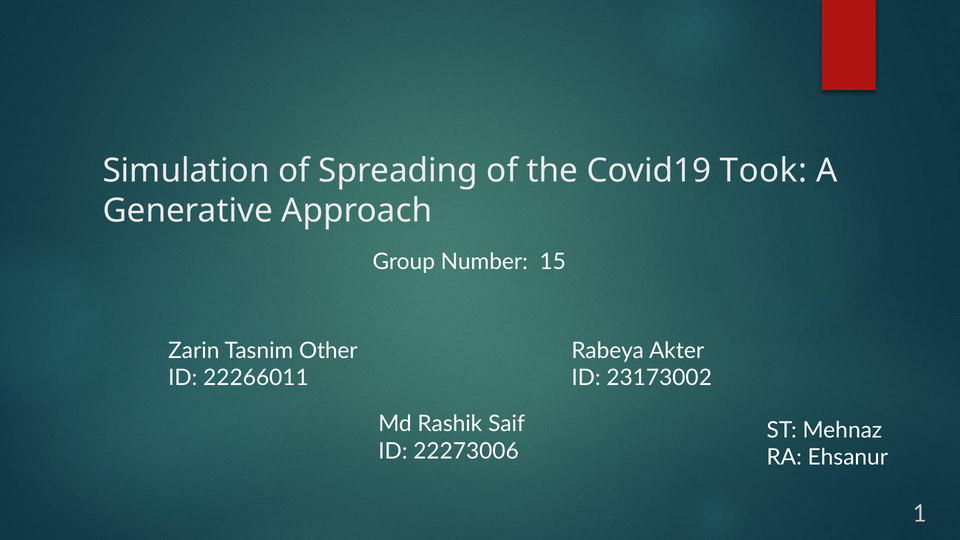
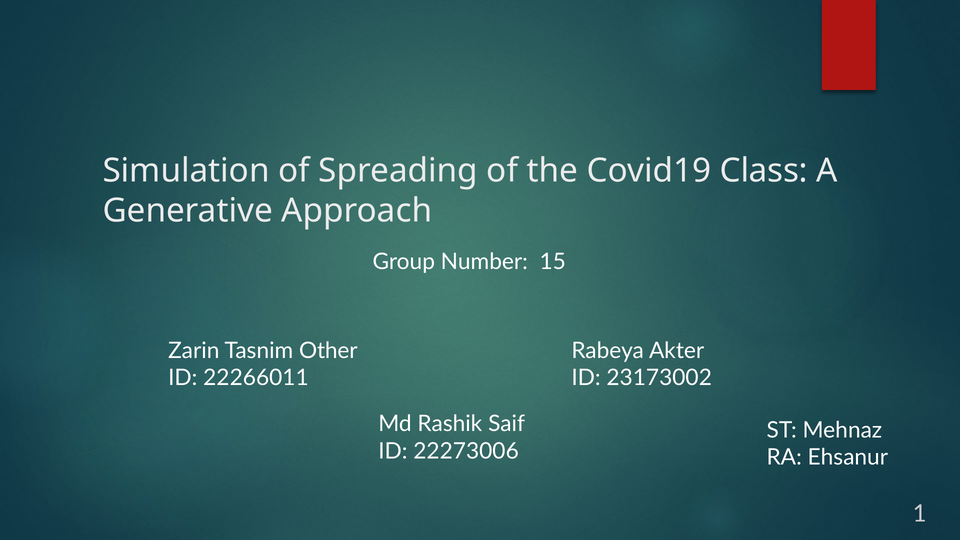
Took: Took -> Class
